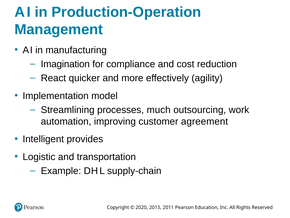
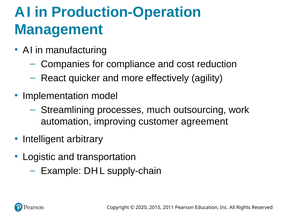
Imagination: Imagination -> Companies
provides: provides -> arbitrary
